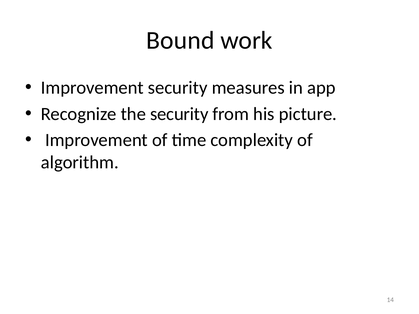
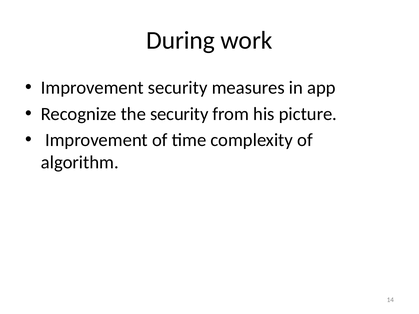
Bound: Bound -> During
